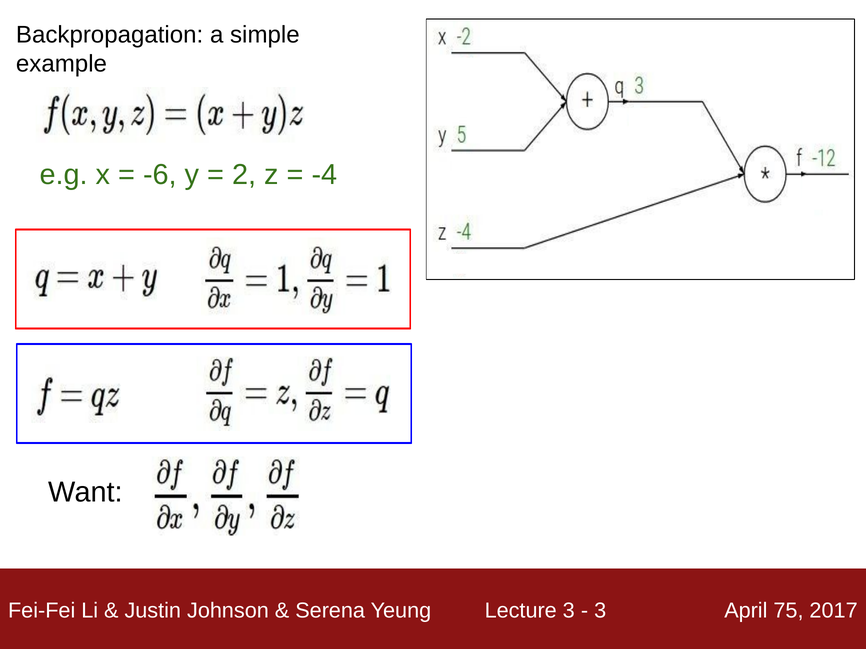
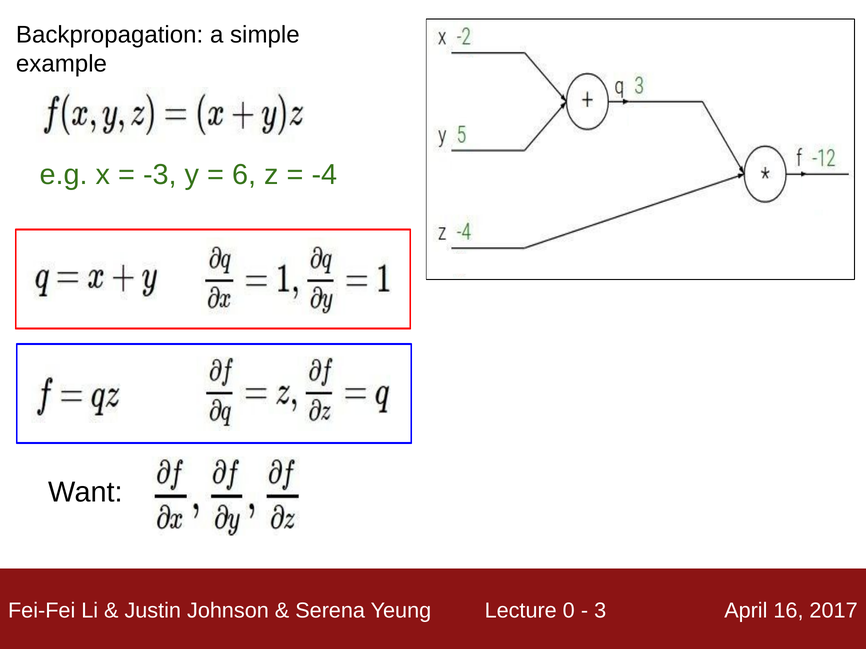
-6: -6 -> -3
2: 2 -> 6
Lecture 3: 3 -> 0
75: 75 -> 16
